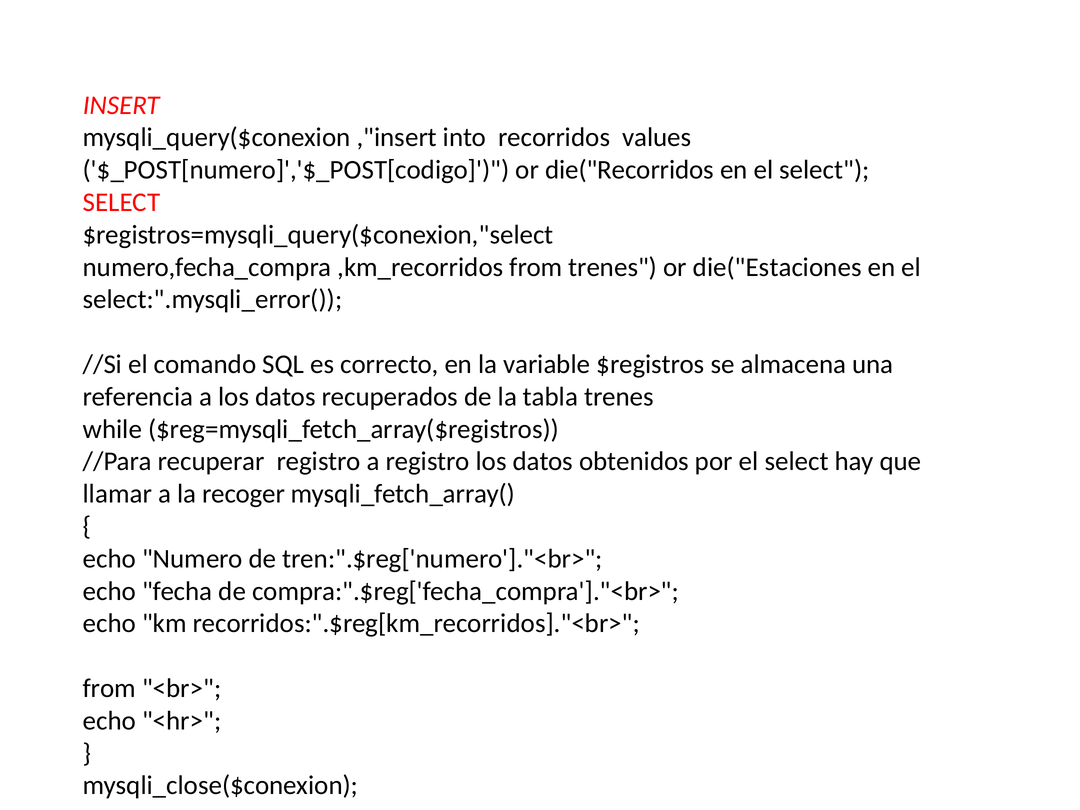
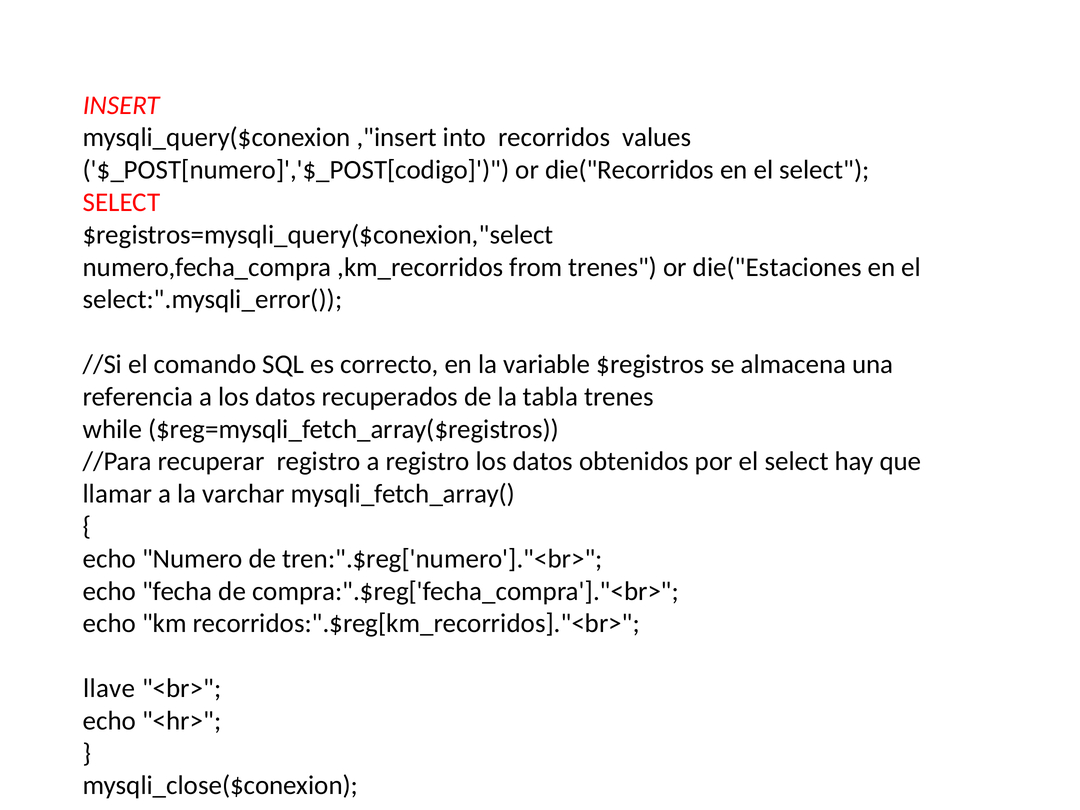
recoger: recoger -> varchar
from at (109, 688): from -> llave
